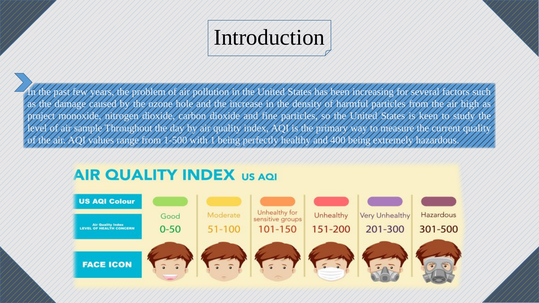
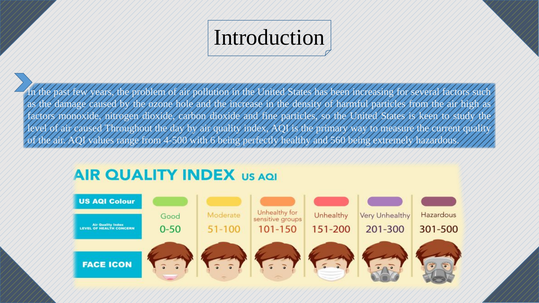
project at (41, 116): project -> factors
air sample: sample -> caused
1-500: 1-500 -> 4-500
1: 1 -> 6
400: 400 -> 560
